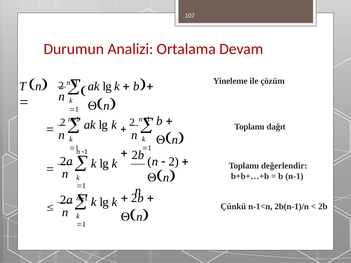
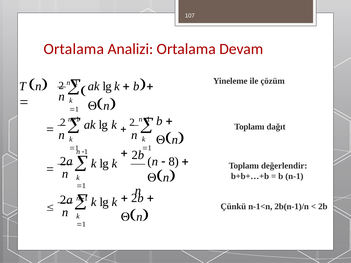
Durumun at (74, 49): Durumun -> Ortalama
2 at (174, 162): 2 -> 8
